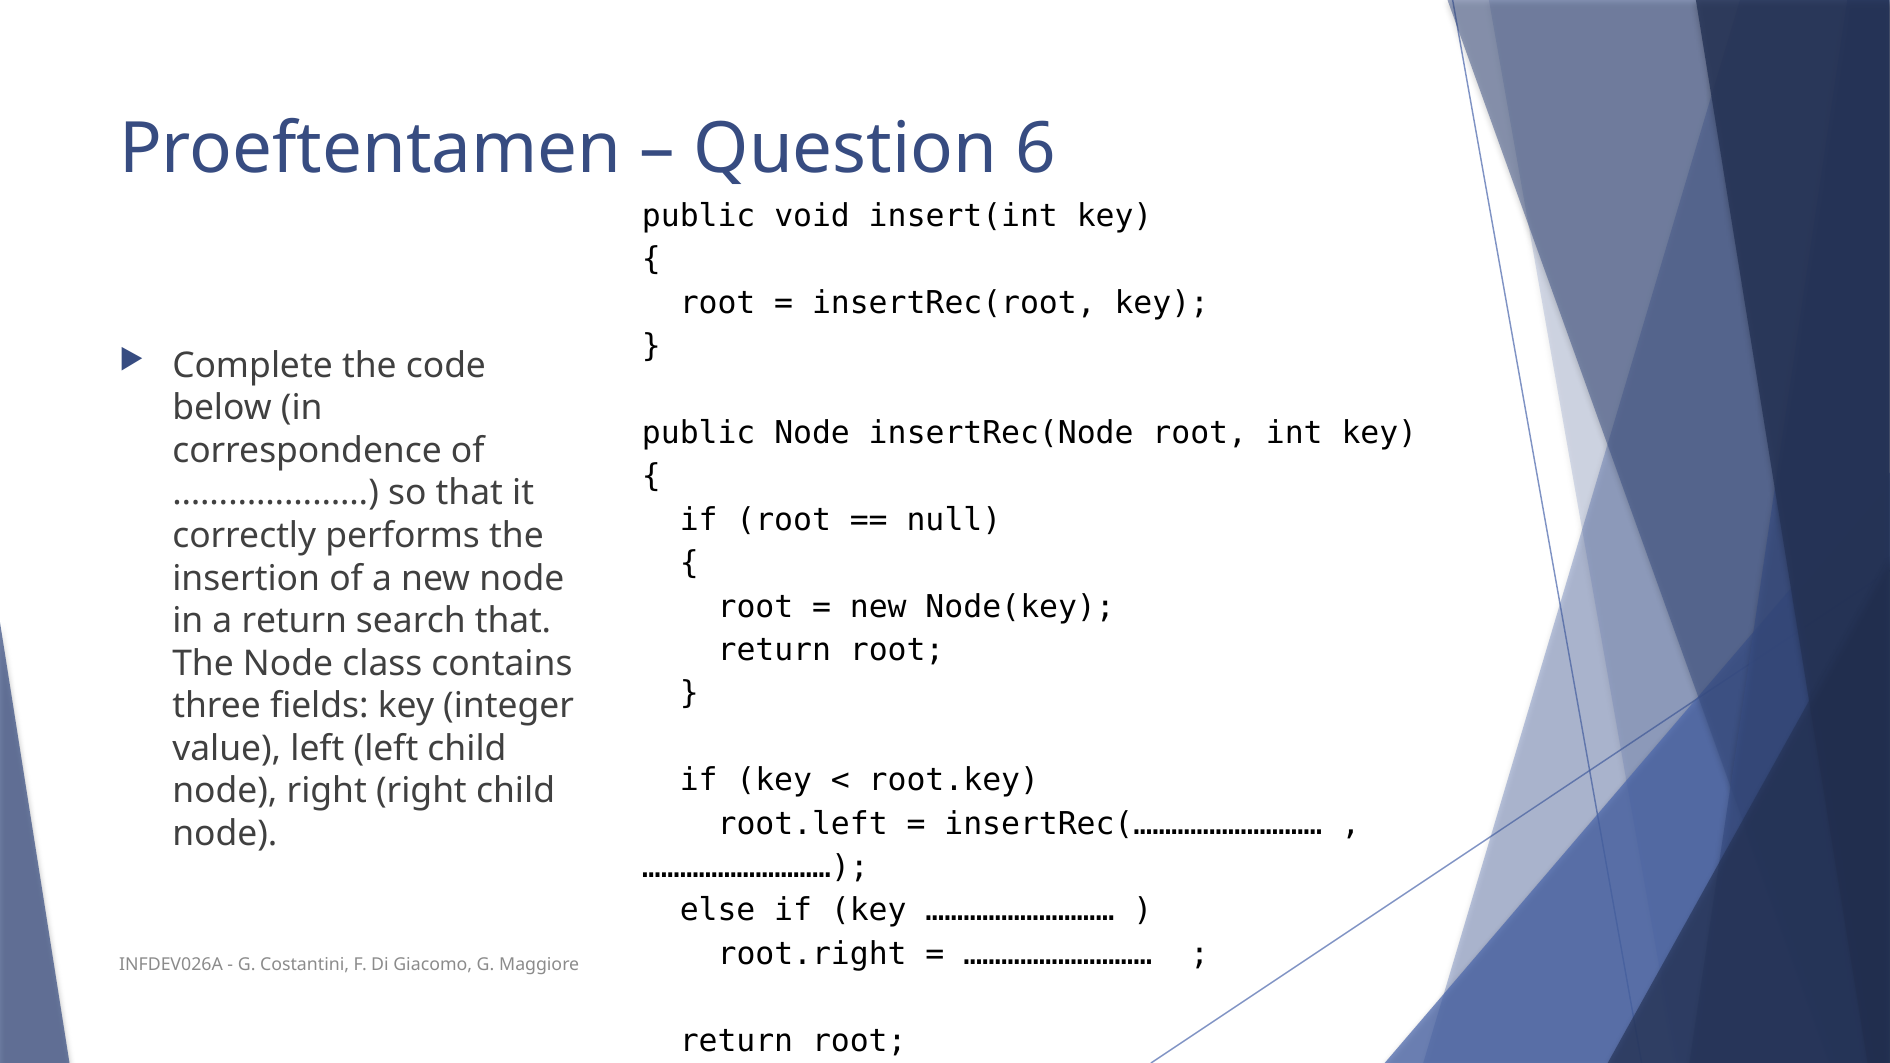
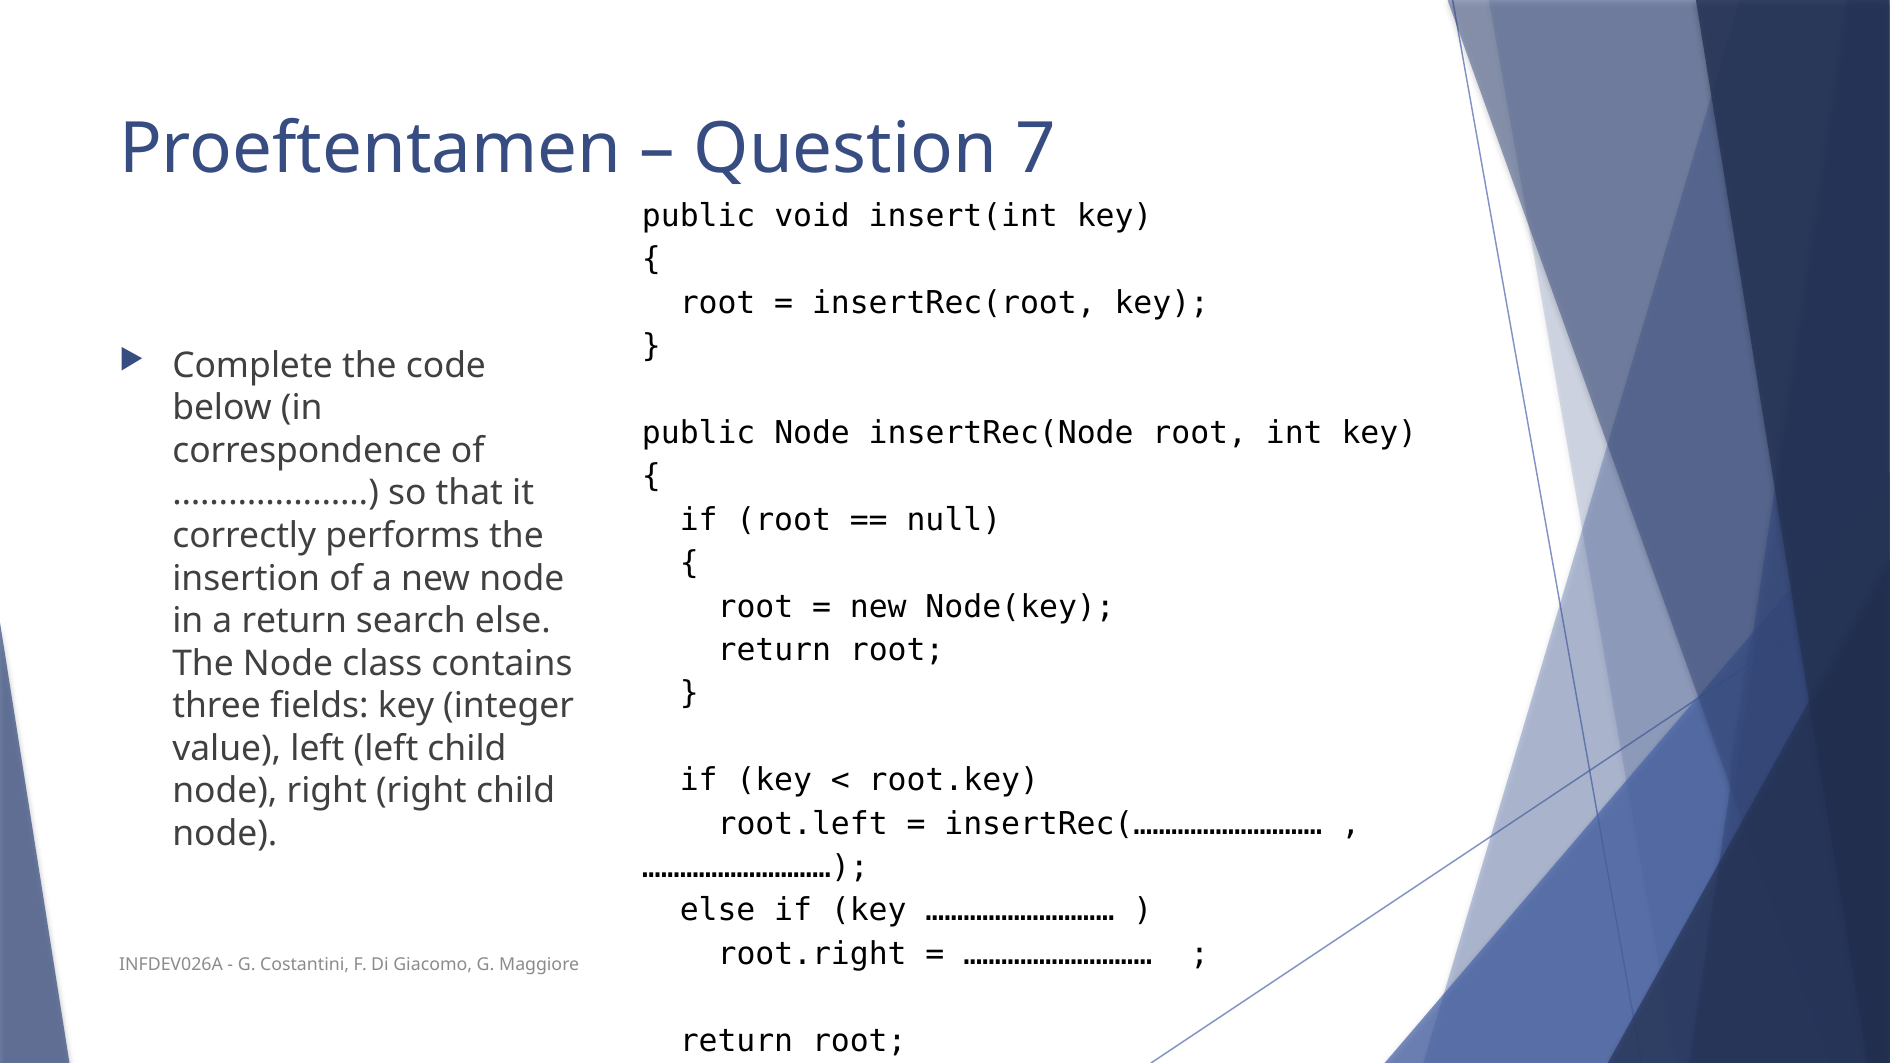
6: 6 -> 7
search that: that -> else
